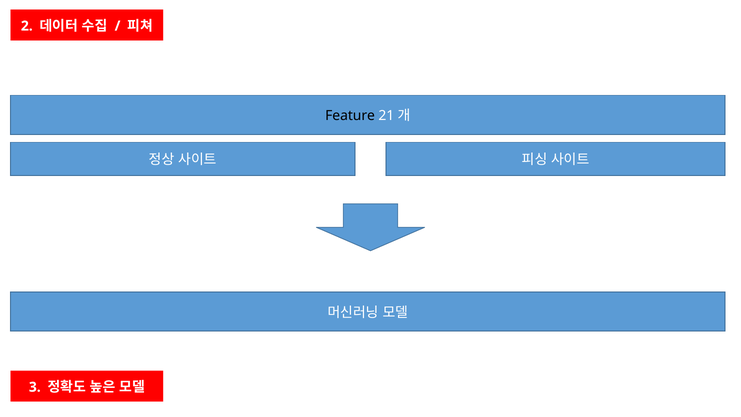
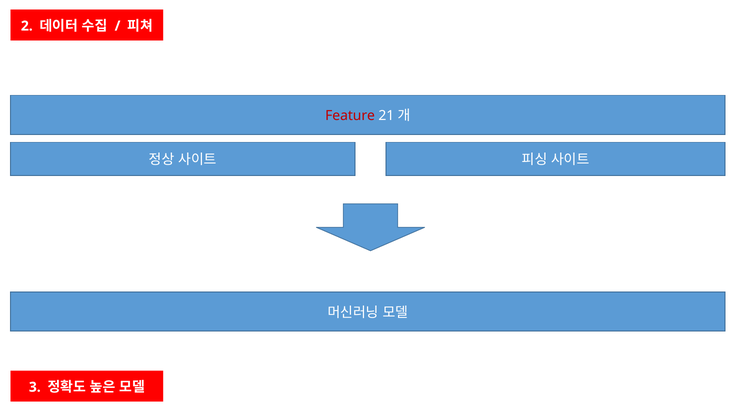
Feature colour: black -> red
